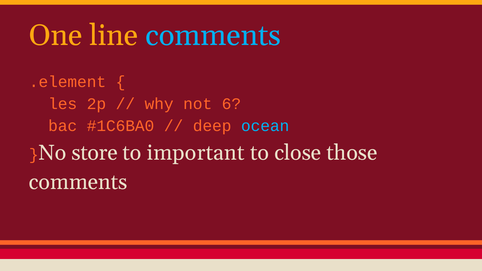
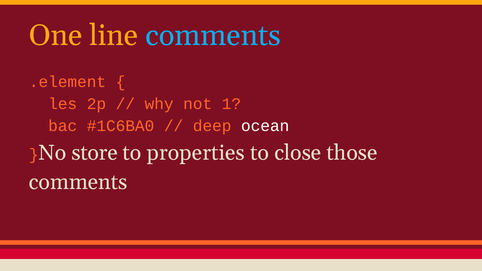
6: 6 -> 1
ocean colour: light blue -> white
important: important -> properties
